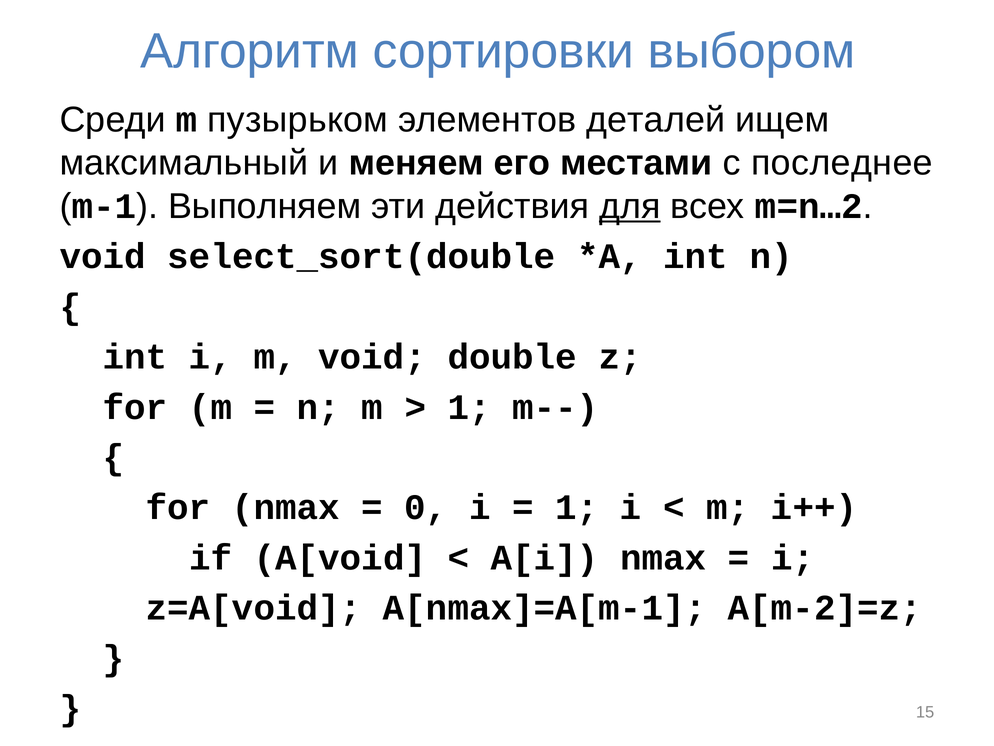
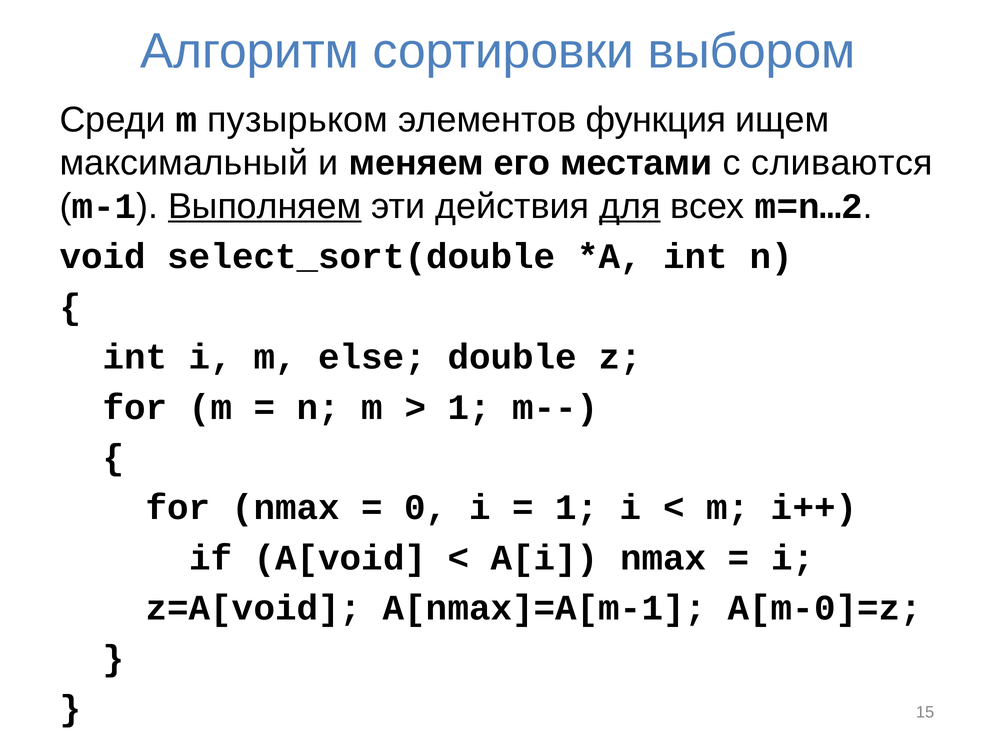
деталей: деталей -> функция
последнее: последнее -> сливаются
Выполняем underline: none -> present
m void: void -> else
A[m-2]=z: A[m-2]=z -> A[m-0]=z
